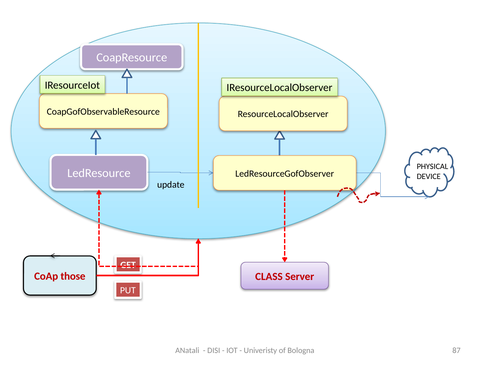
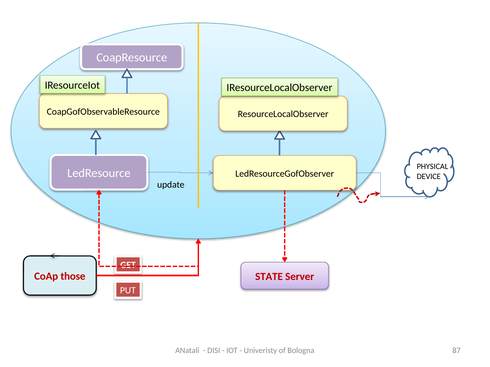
CLASS: CLASS -> STATE
